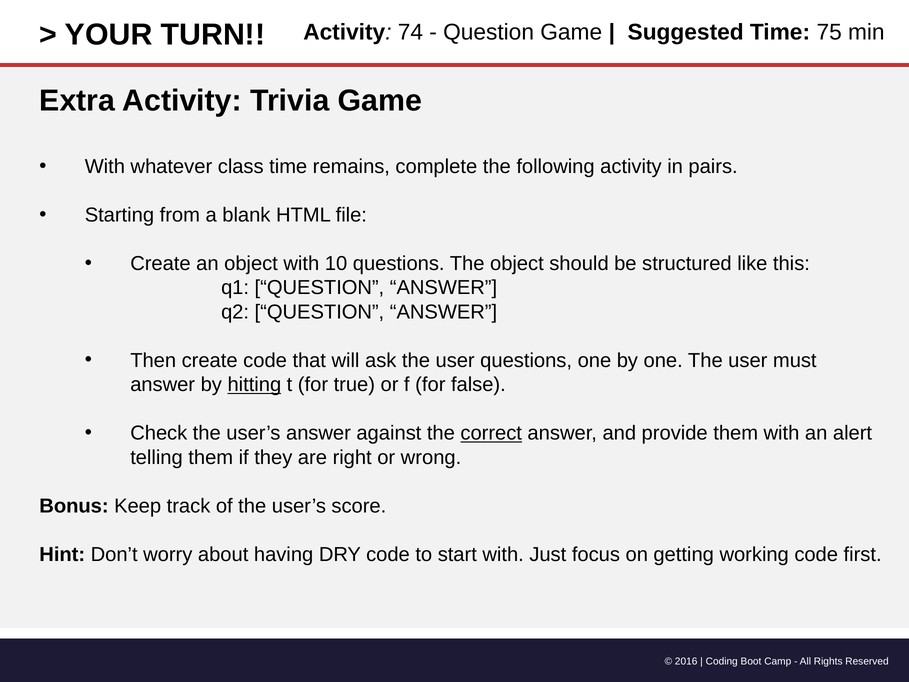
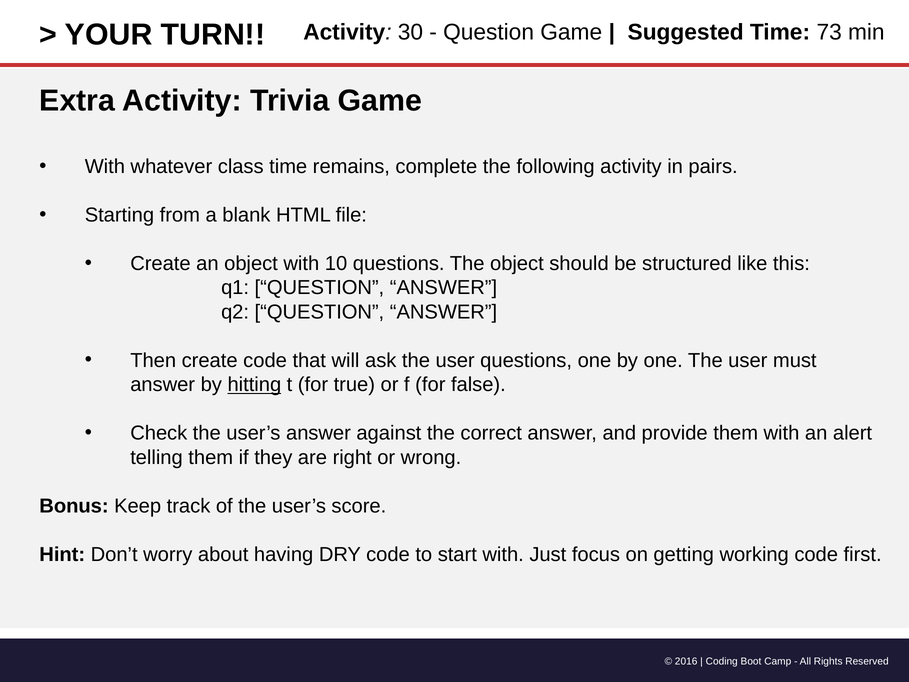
74: 74 -> 30
75: 75 -> 73
correct underline: present -> none
